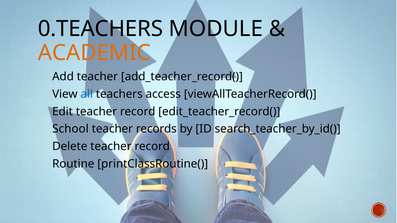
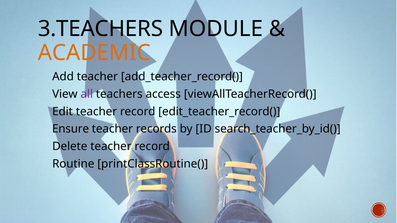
0.TEACHERS: 0.TEACHERS -> 3.TEACHERS
all colour: blue -> purple
School: School -> Ensure
